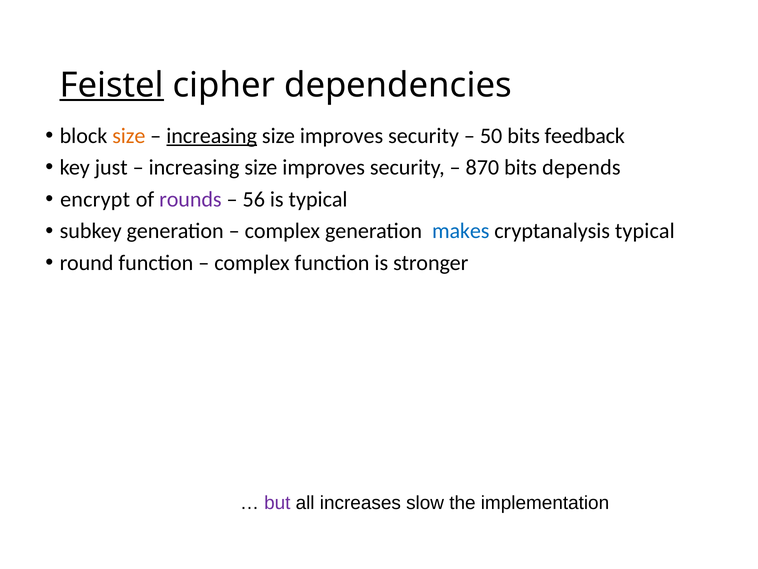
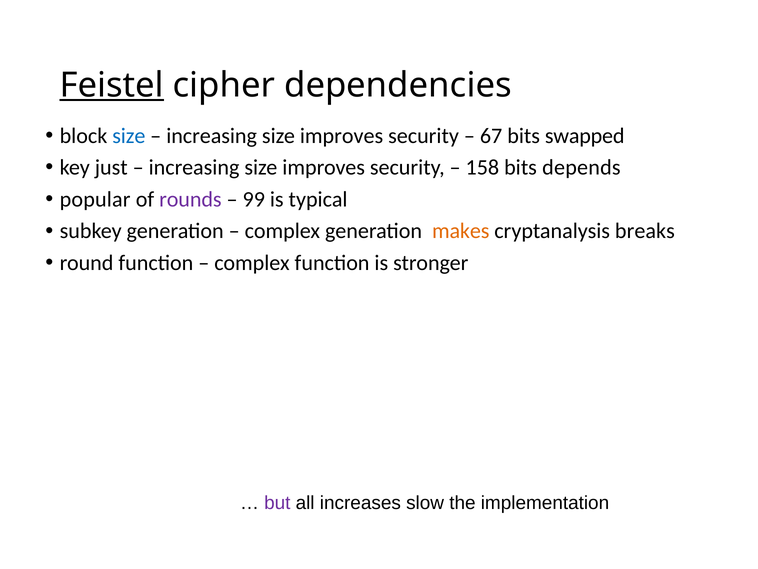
size at (129, 136) colour: orange -> blue
increasing at (212, 136) underline: present -> none
50: 50 -> 67
feedback: feedback -> swapped
870: 870 -> 158
encrypt: encrypt -> popular
56: 56 -> 99
makes colour: blue -> orange
cryptanalysis typical: typical -> breaks
